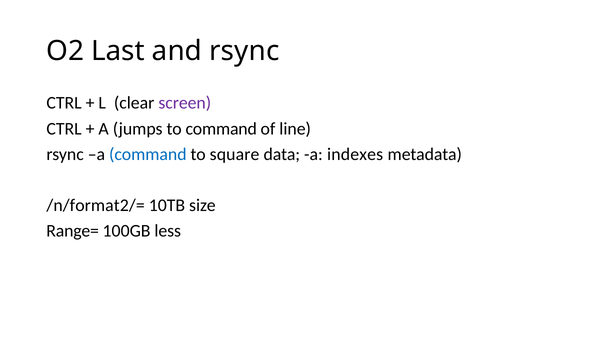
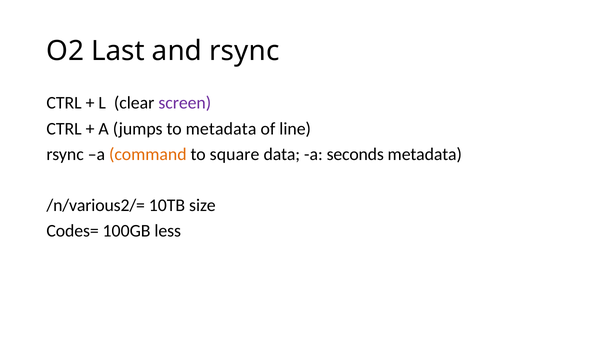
to command: command -> metadata
command at (148, 154) colour: blue -> orange
indexes: indexes -> seconds
/n/format2/=: /n/format2/= -> /n/various2/=
Range=: Range= -> Codes=
